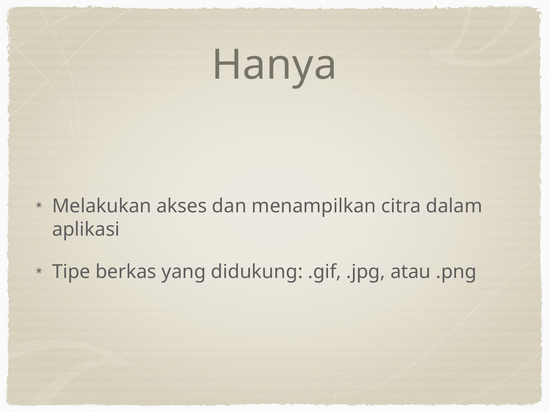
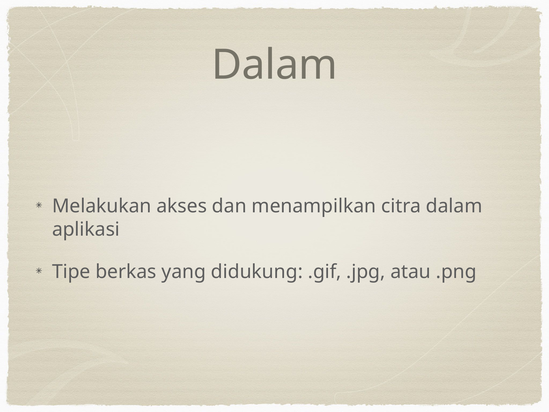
Hanya at (274, 65): Hanya -> Dalam
